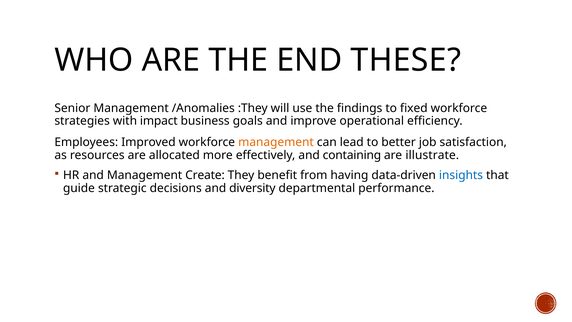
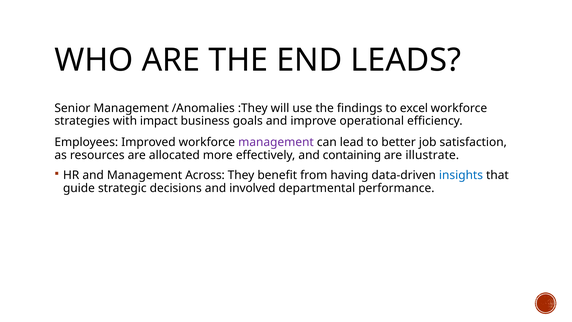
THESE: THESE -> LEADS
fixed: fixed -> excel
management at (276, 142) colour: orange -> purple
Create: Create -> Across
diversity: diversity -> involved
